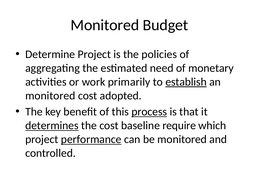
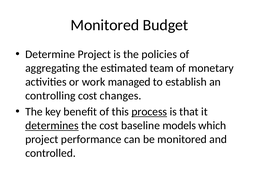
need: need -> team
primarily: primarily -> managed
establish underline: present -> none
monitored at (50, 96): monitored -> controlling
adopted: adopted -> changes
require: require -> models
performance underline: present -> none
